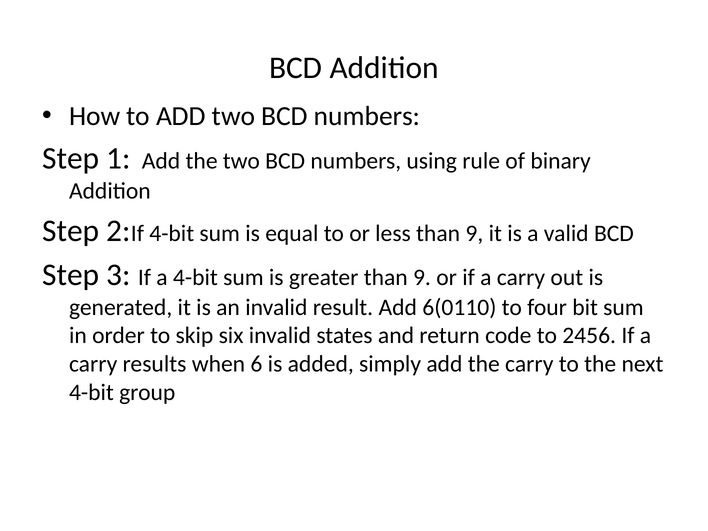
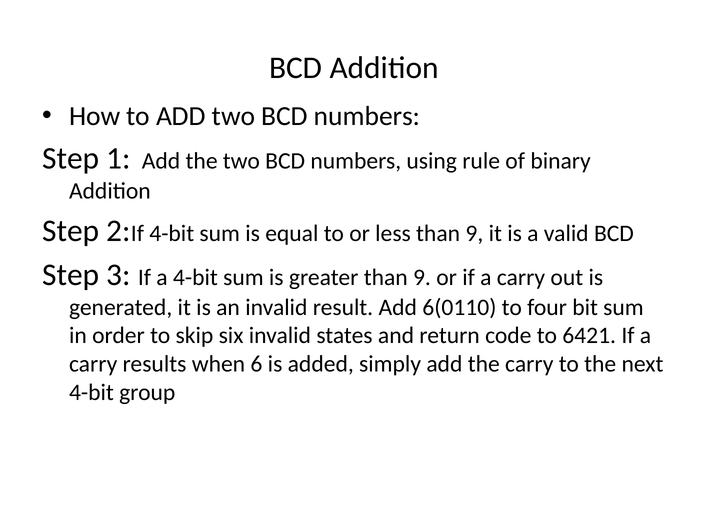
2456: 2456 -> 6421
